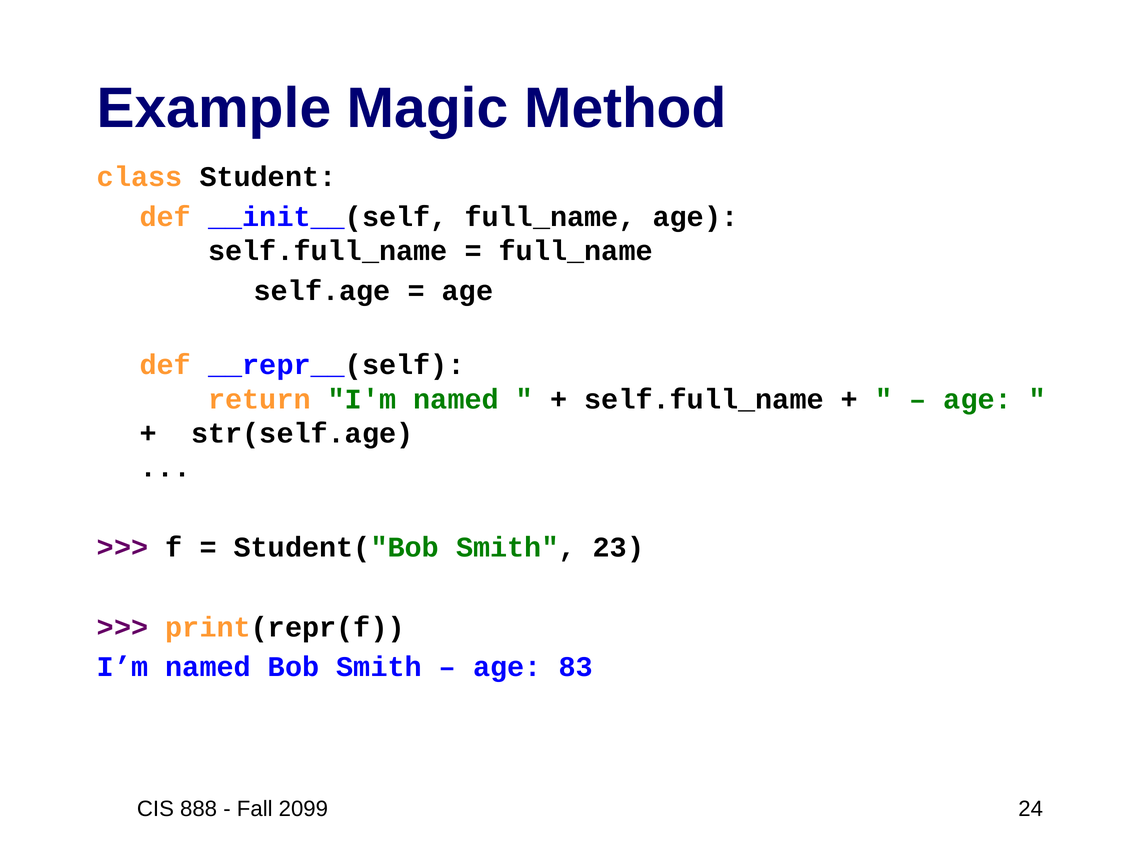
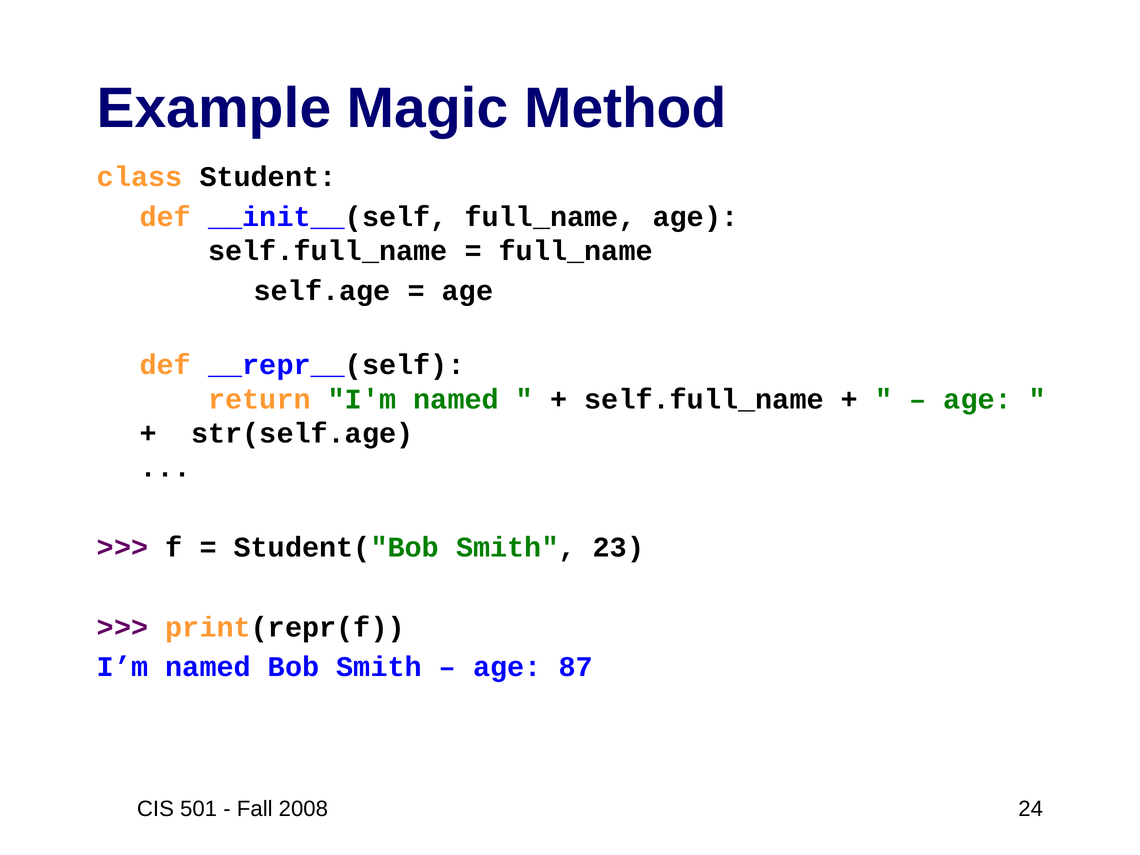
83: 83 -> 87
888: 888 -> 501
2099: 2099 -> 2008
